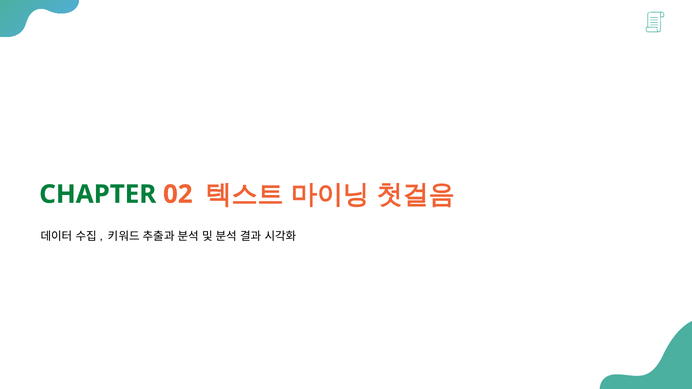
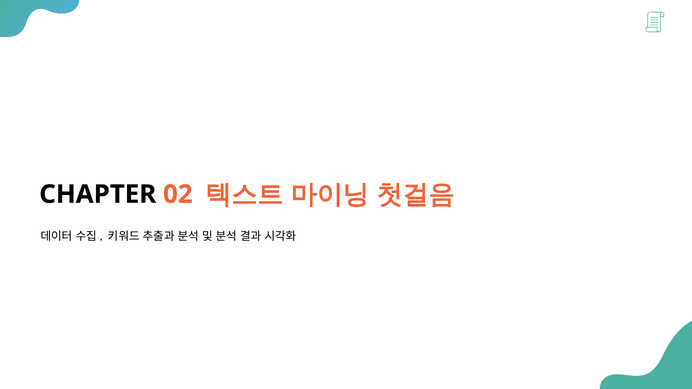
CHAPTER colour: green -> black
